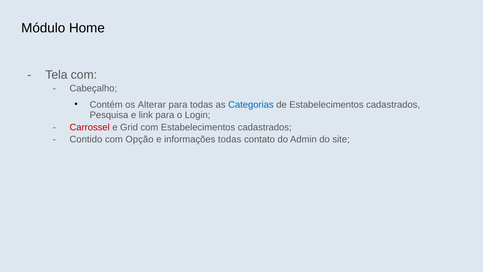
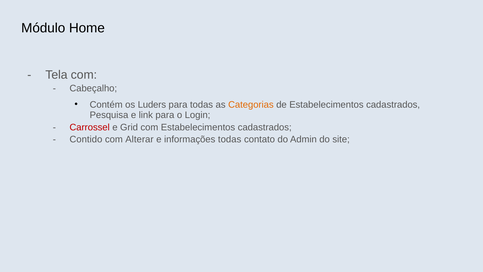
Alterar: Alterar -> Luders
Categorias colour: blue -> orange
Opção: Opção -> Alterar
